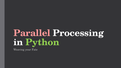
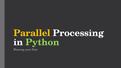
Parallel colour: pink -> yellow
